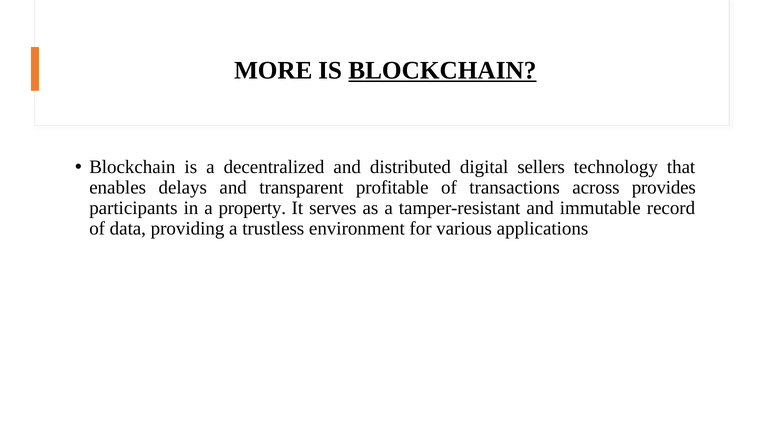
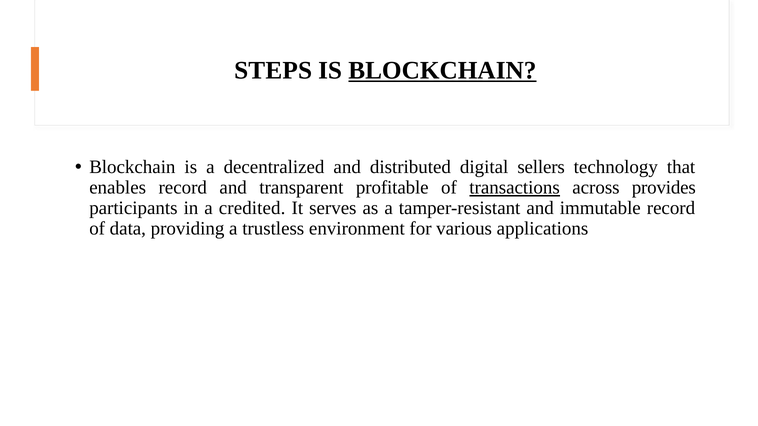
MORE: MORE -> STEPS
enables delays: delays -> record
transactions underline: none -> present
property: property -> credited
